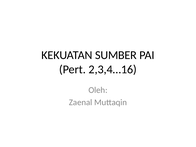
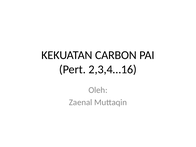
SUMBER: SUMBER -> CARBON
